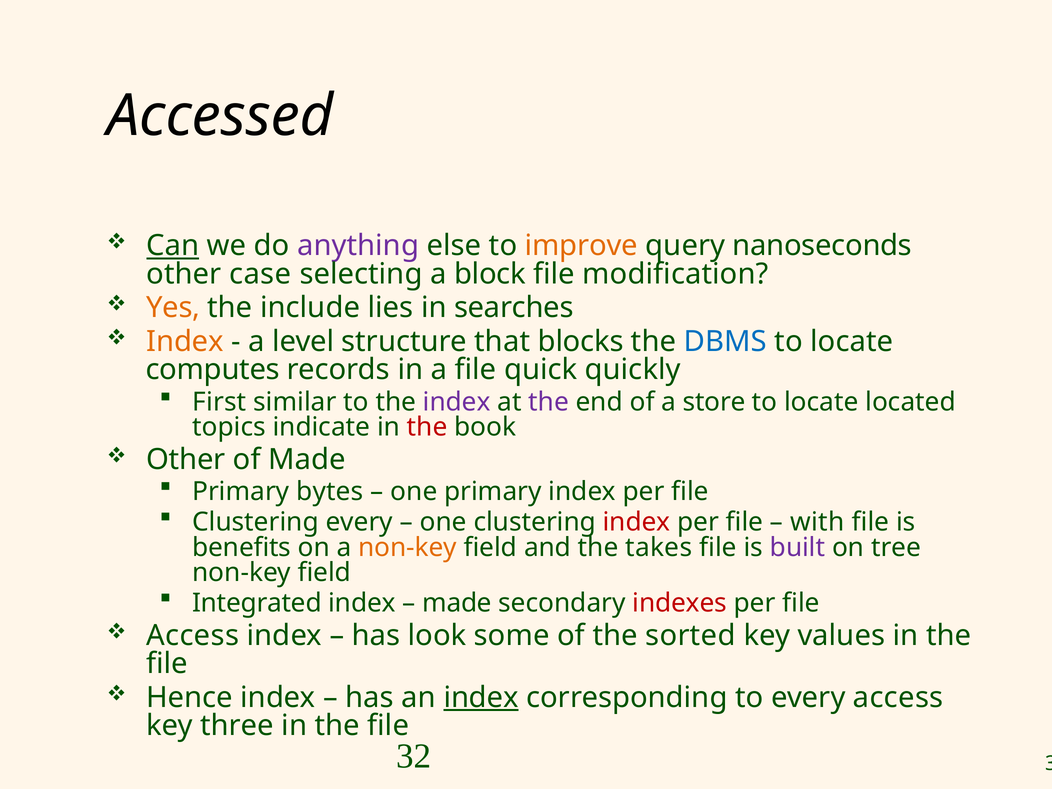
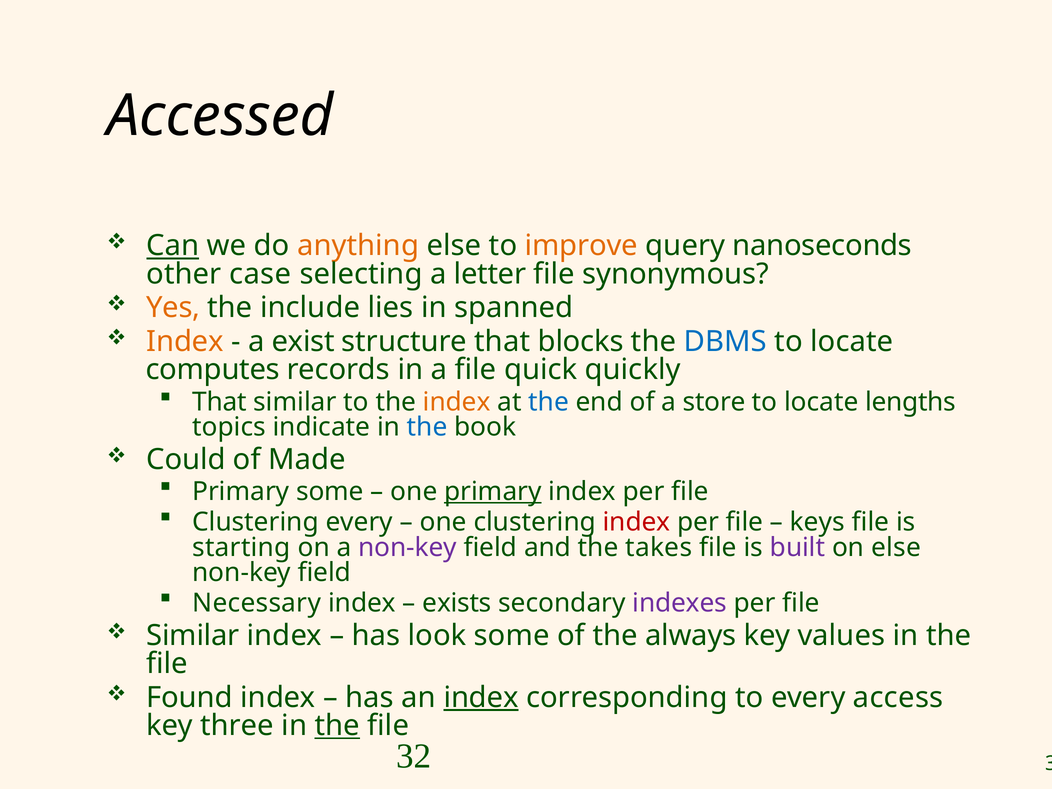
anything colour: purple -> orange
block: block -> letter
modification: modification -> synonymous
searches: searches -> spanned
level: level -> exist
First at (219, 402): First -> That
index at (457, 402) colour: purple -> orange
the at (549, 402) colour: purple -> blue
located: located -> lengths
the at (427, 427) colour: red -> blue
Other at (186, 460): Other -> Could
Primary bytes: bytes -> some
primary at (493, 492) underline: none -> present
with: with -> keys
benefits: benefits -> starting
non-key at (408, 547) colour: orange -> purple
on tree: tree -> else
Integrated: Integrated -> Necessary
made at (457, 603): made -> exists
indexes colour: red -> purple
Access at (193, 636): Access -> Similar
sorted: sorted -> always
Hence: Hence -> Found
the at (337, 726) underline: none -> present
